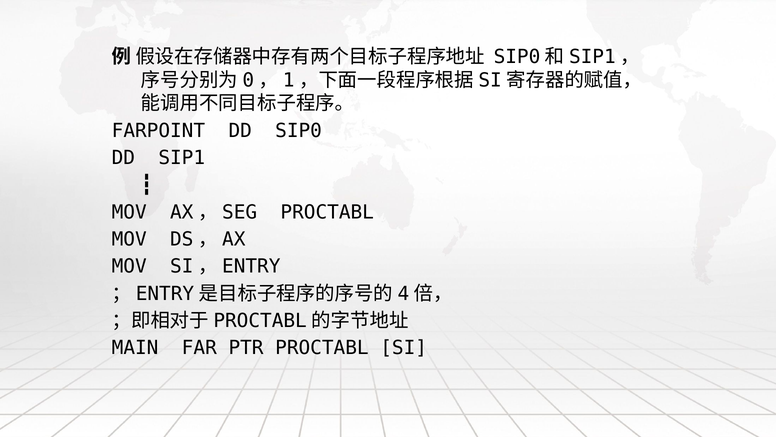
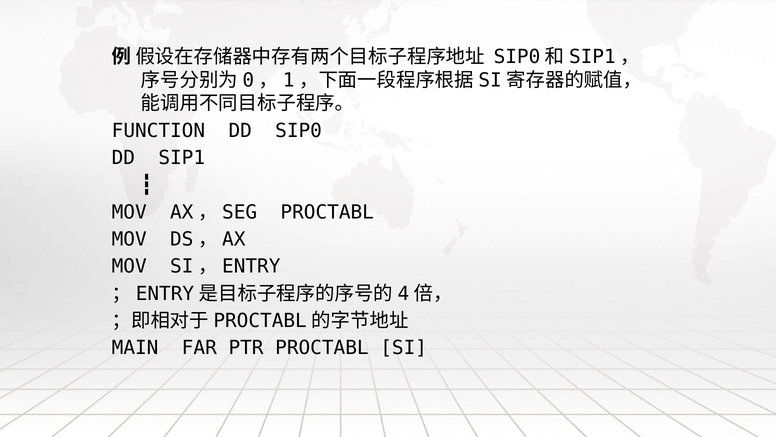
FARPOINT: FARPOINT -> FUNCTION
